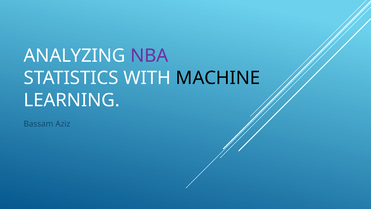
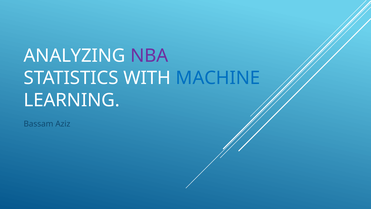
MACHINE colour: black -> blue
